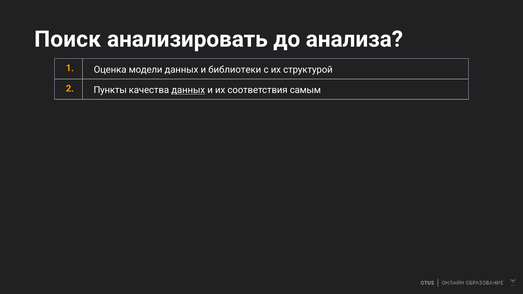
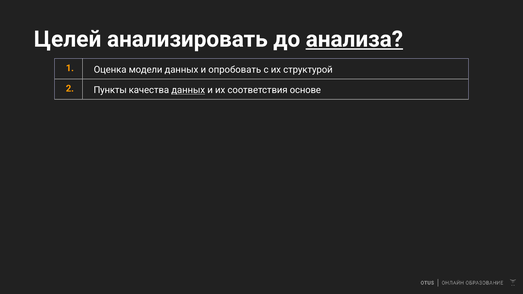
Поиск: Поиск -> Целей
анализа underline: none -> present
библиотеки: библиотеки -> опробовать
самым: самым -> основе
